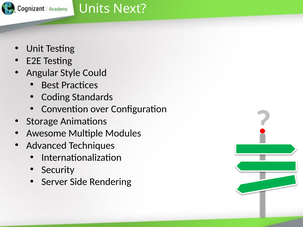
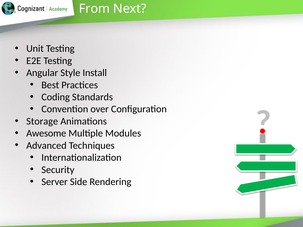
Units: Units -> From
Could: Could -> Install
